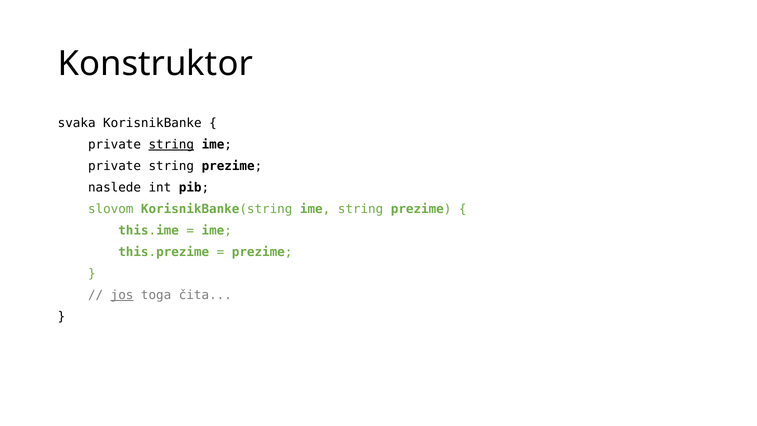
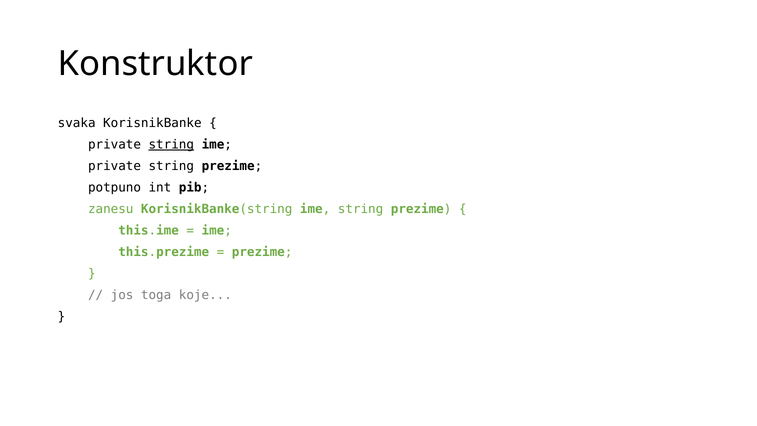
naslede: naslede -> potpuno
slovom: slovom -> zanesu
jos underline: present -> none
čita: čita -> koje
